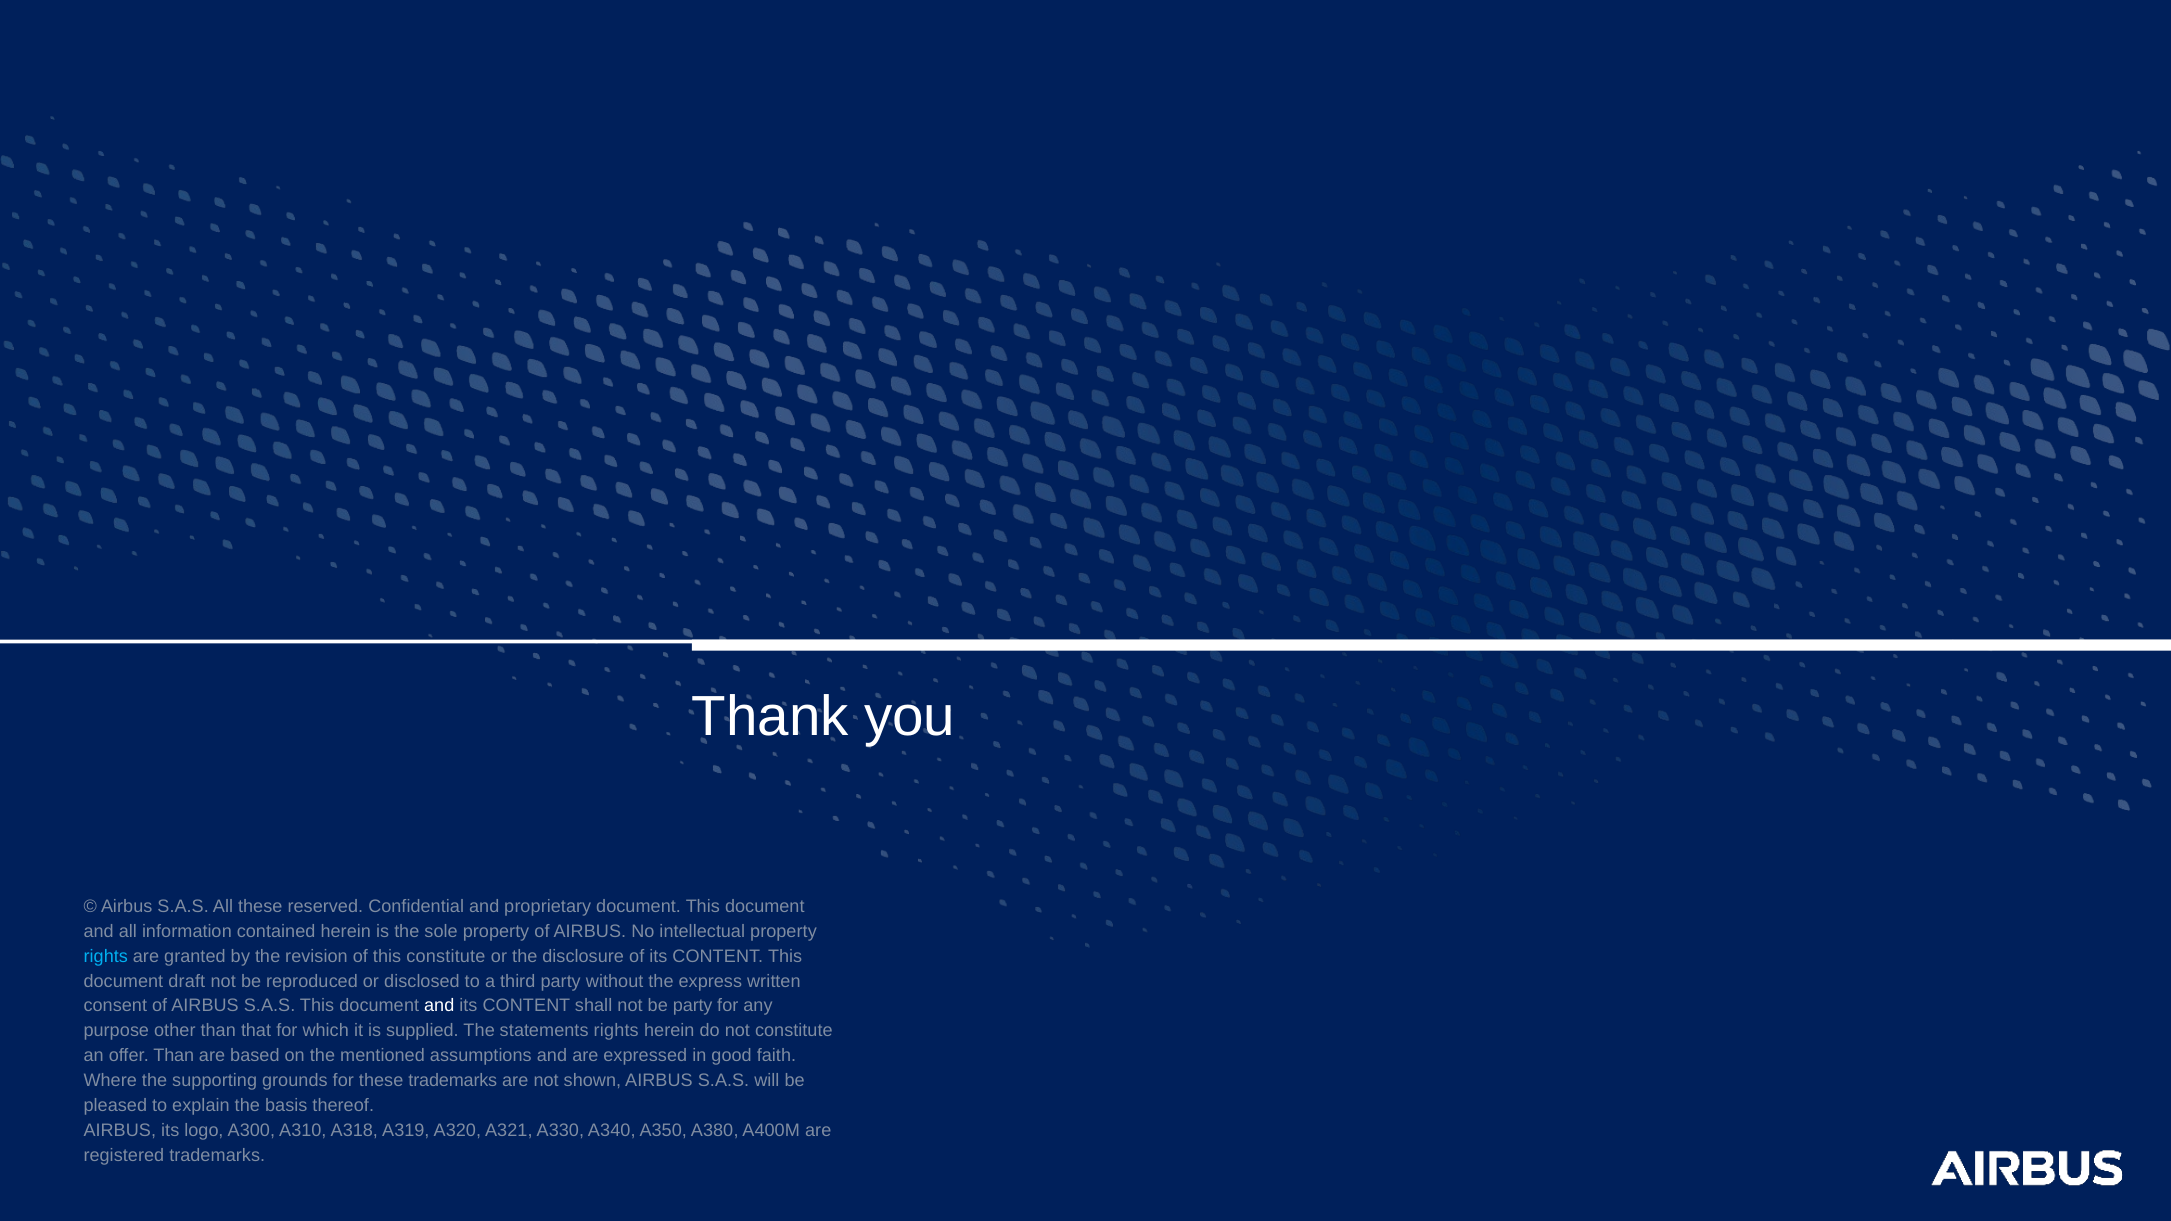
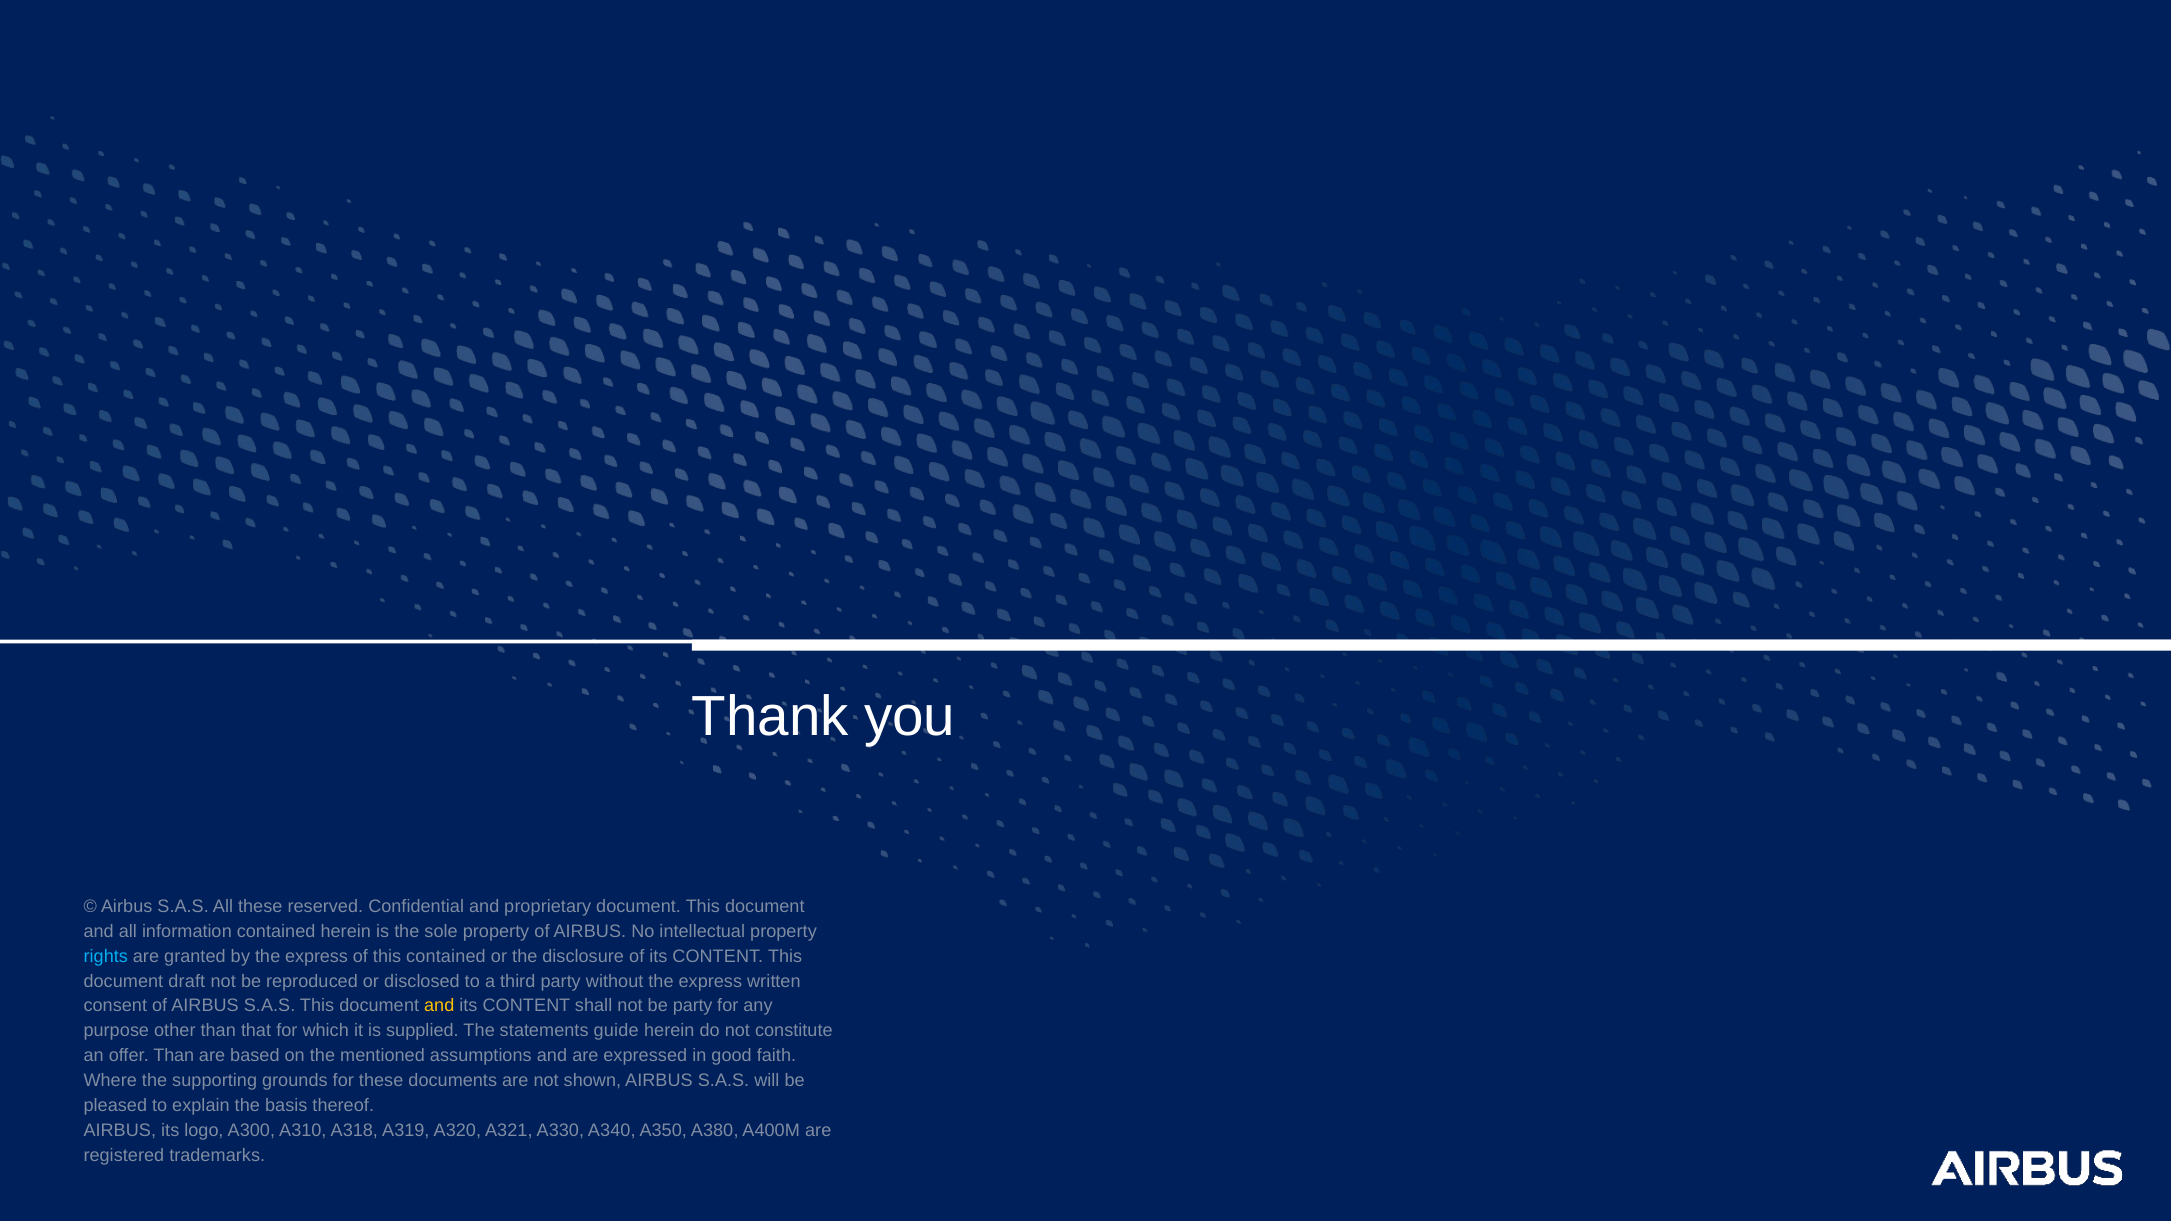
by the revision: revision -> express
this constitute: constitute -> contained
and at (439, 1006) colour: white -> yellow
statements rights: rights -> guide
these trademarks: trademarks -> documents
